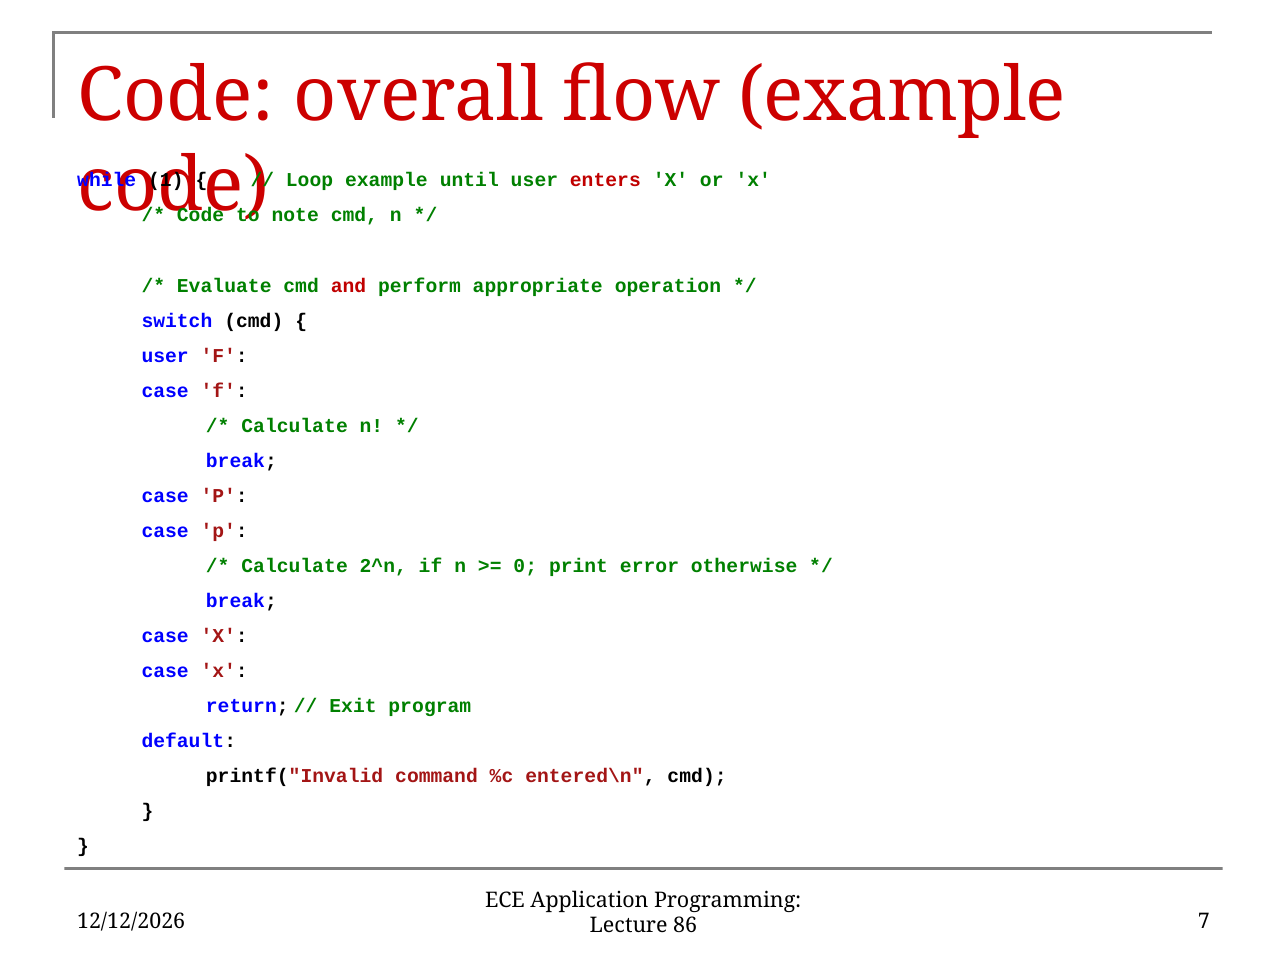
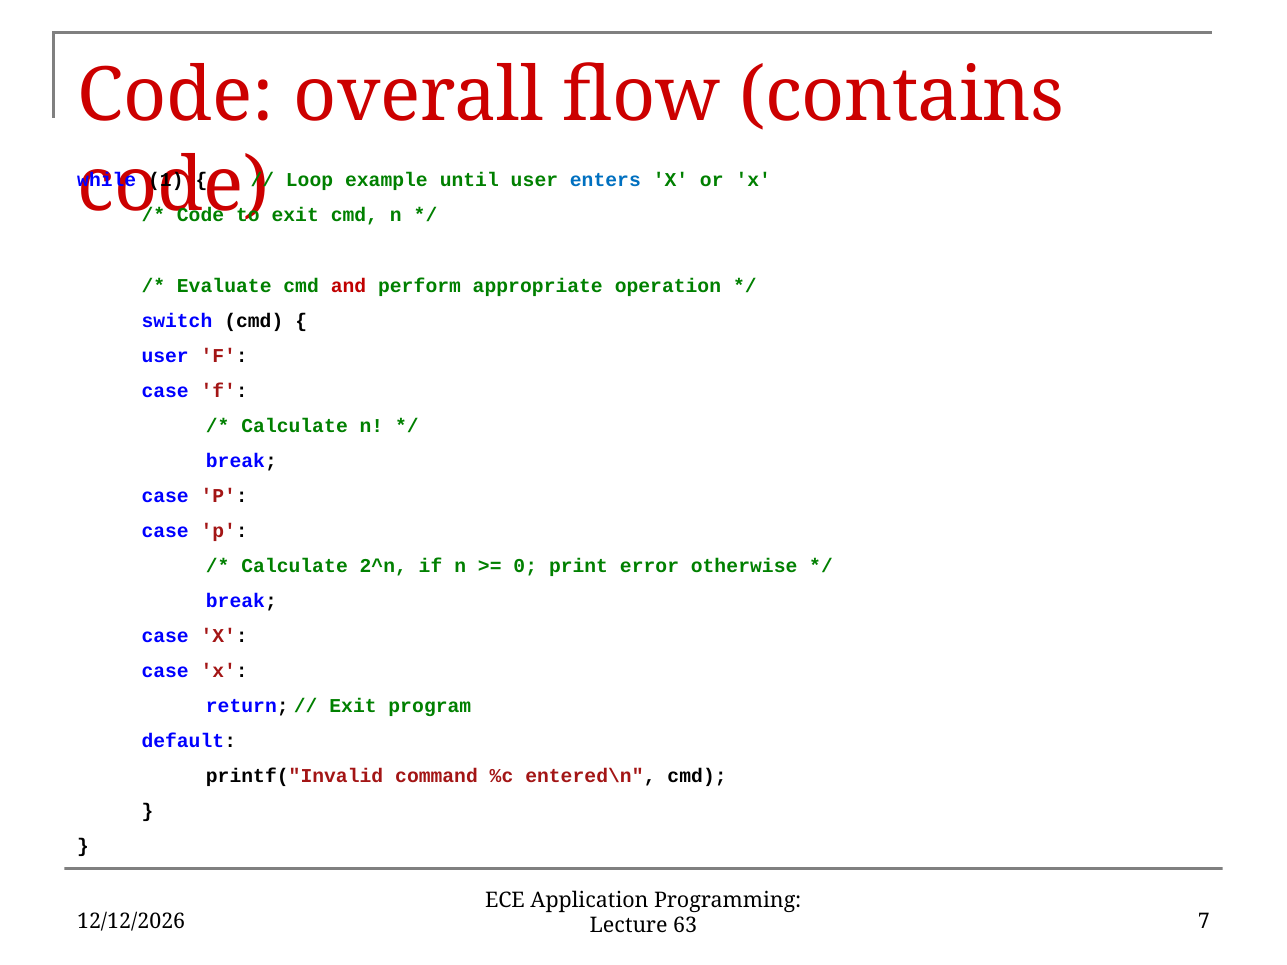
flow example: example -> contains
enters colour: red -> blue
note at (295, 216): note -> exit
86: 86 -> 63
